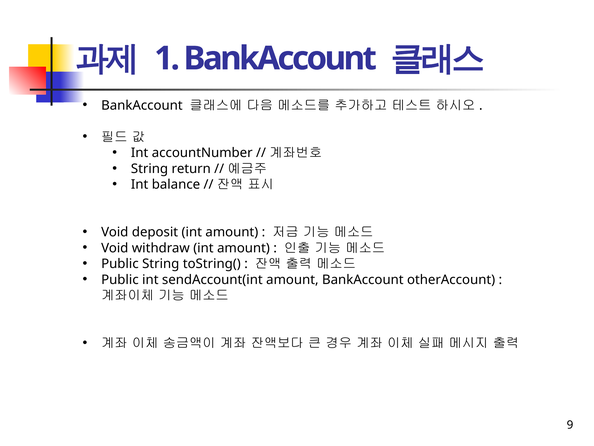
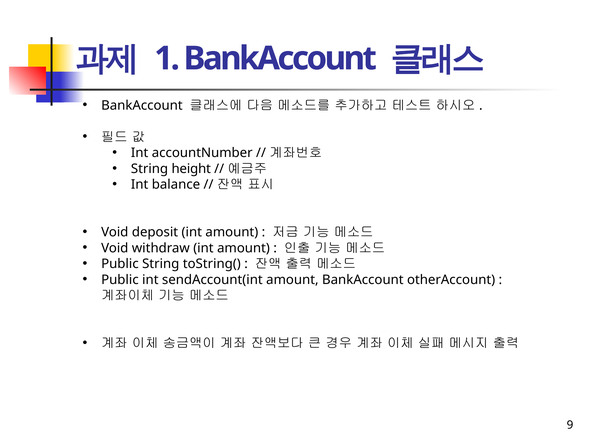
return: return -> height
